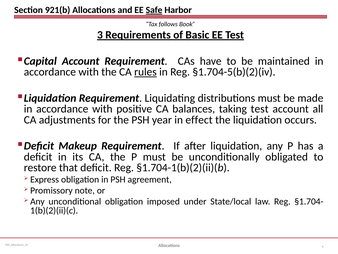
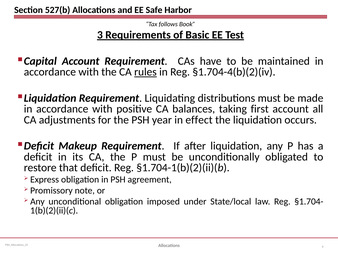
921(b: 921(b -> 527(b
Safe underline: present -> none
§1.704-5(b)(2)(iv: §1.704-5(b)(2)(iv -> §1.704-4(b)(2)(iv
taking test: test -> first
